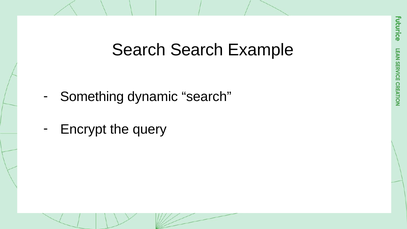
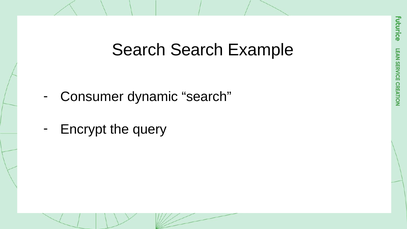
Something: Something -> Consumer
